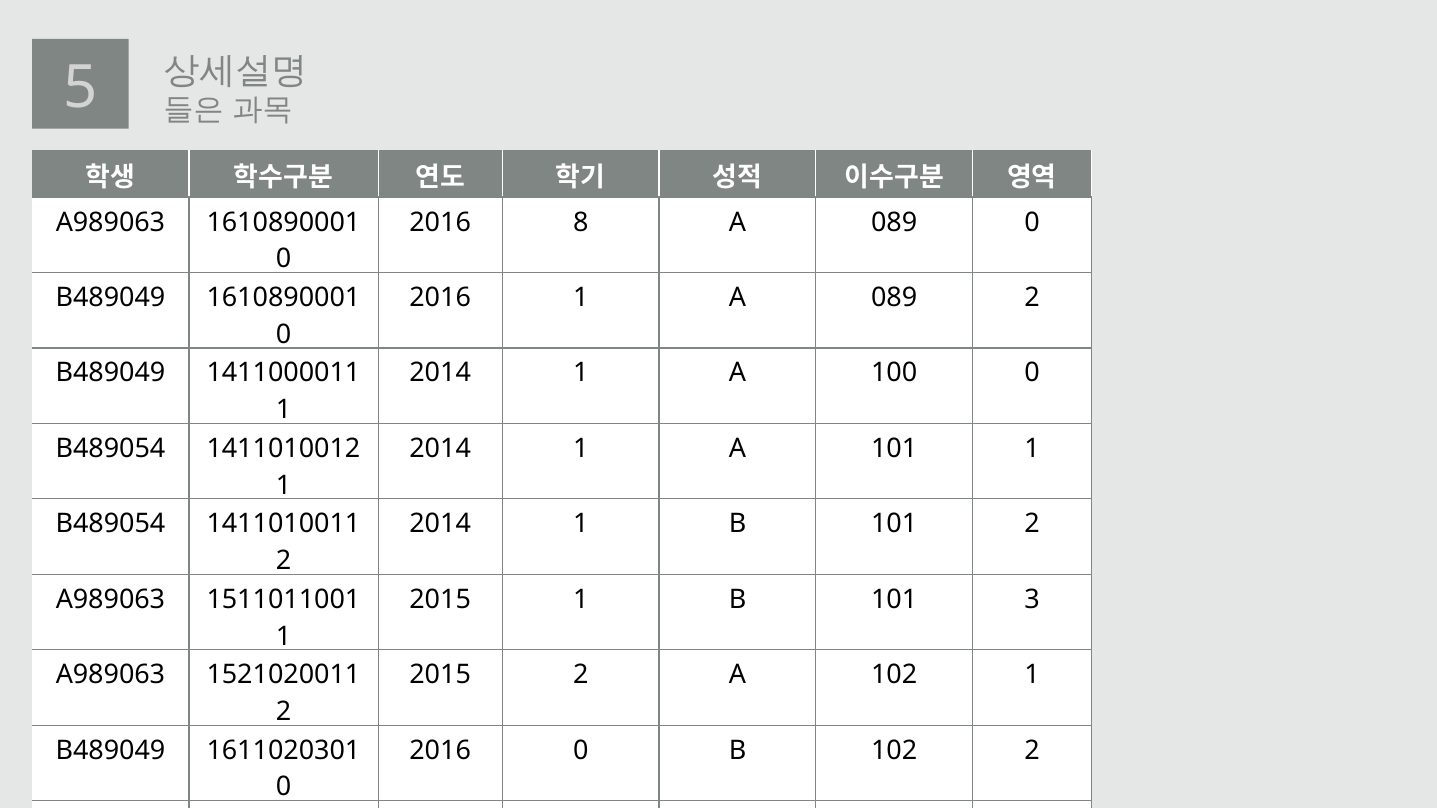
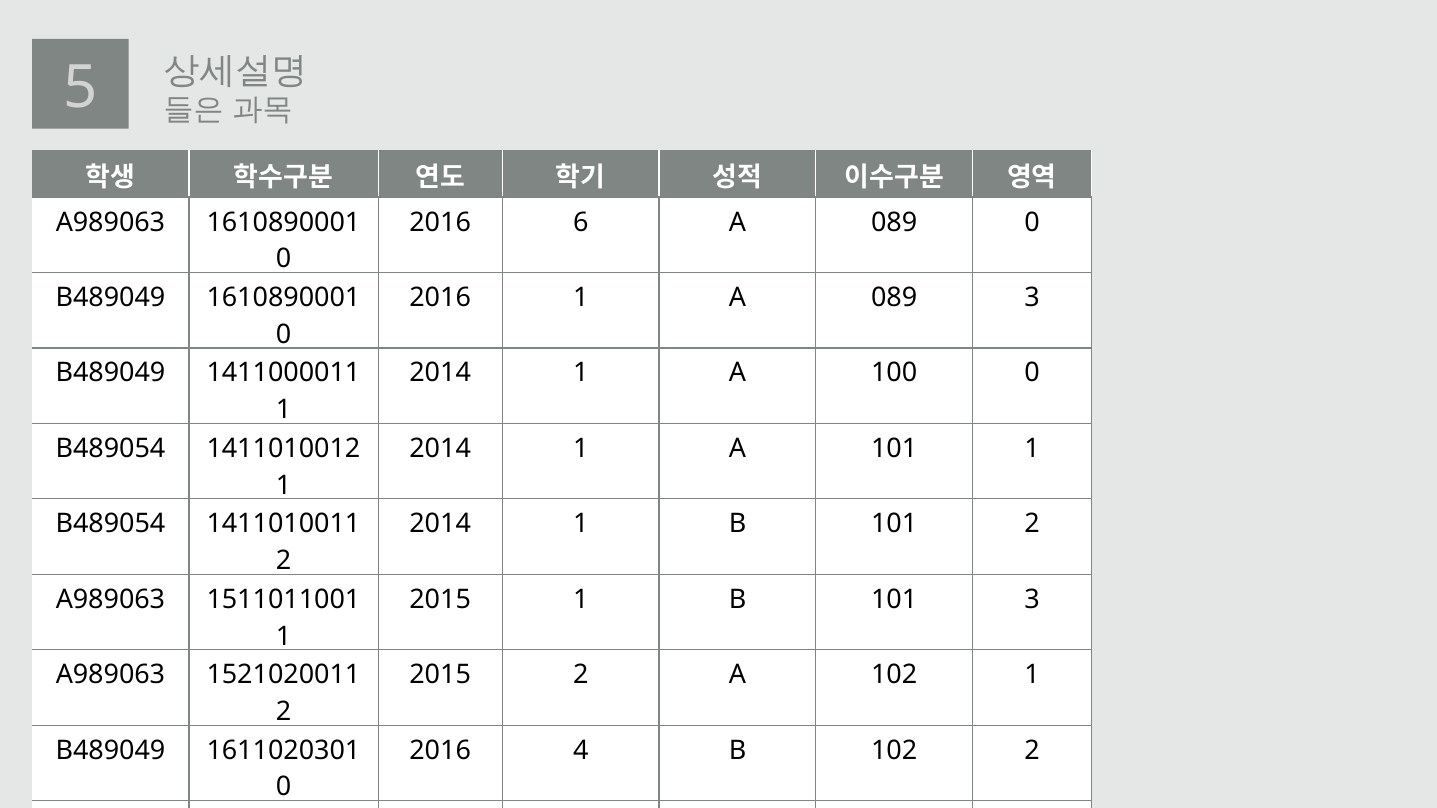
8: 8 -> 6
089 2: 2 -> 3
2016 0: 0 -> 4
